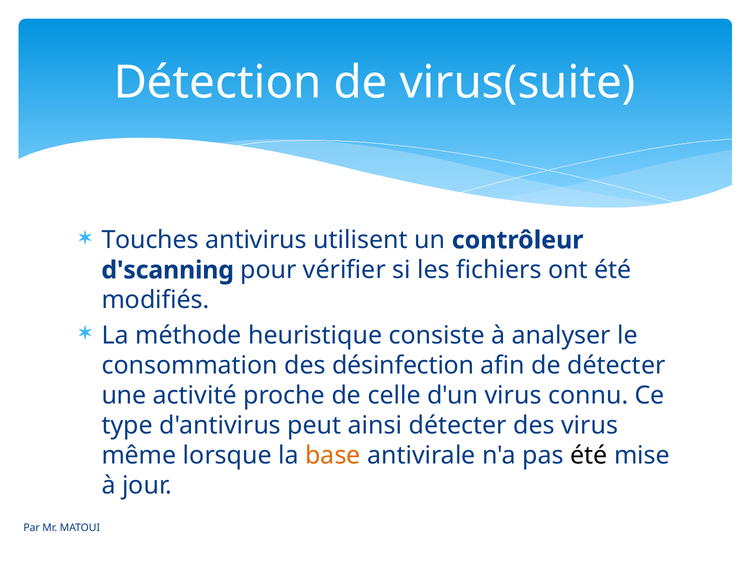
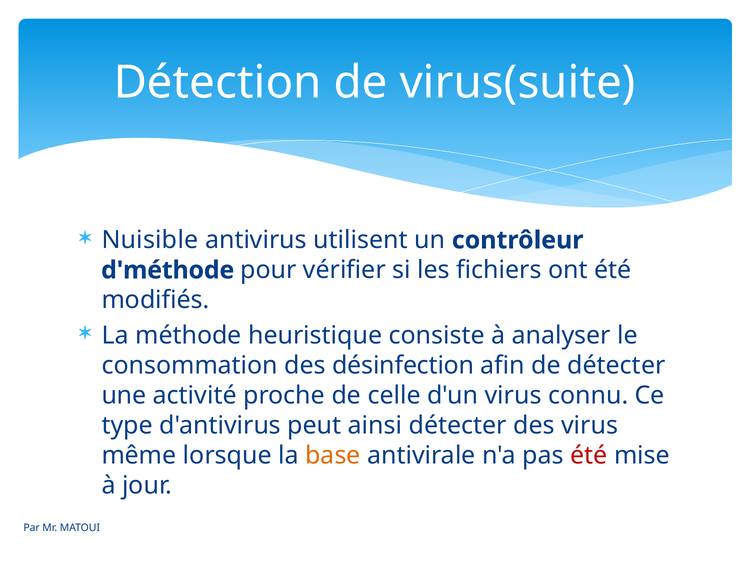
Touches: Touches -> Nuisible
d'scanning: d'scanning -> d'méthode
été at (589, 455) colour: black -> red
